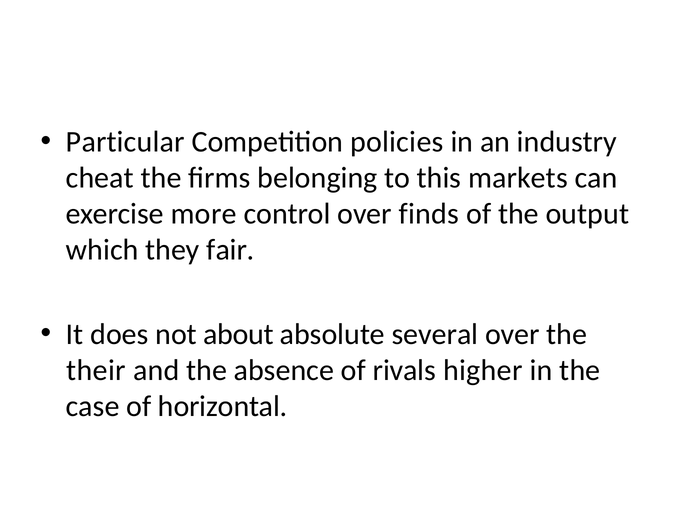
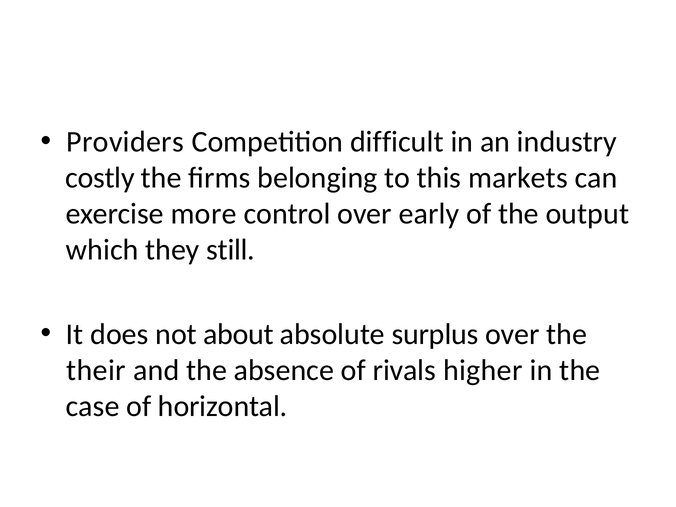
Particular: Particular -> Providers
policies: policies -> difficult
cheat: cheat -> costly
finds: finds -> early
fair: fair -> still
several: several -> surplus
